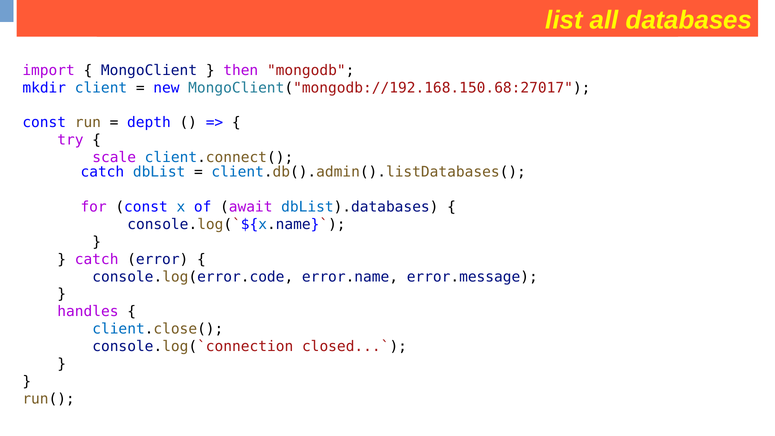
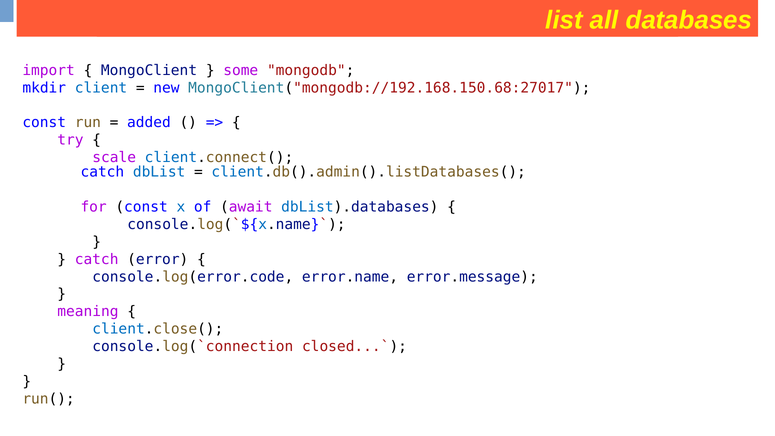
then at (241, 70): then -> some
depth: depth -> added
handles: handles -> meaning
